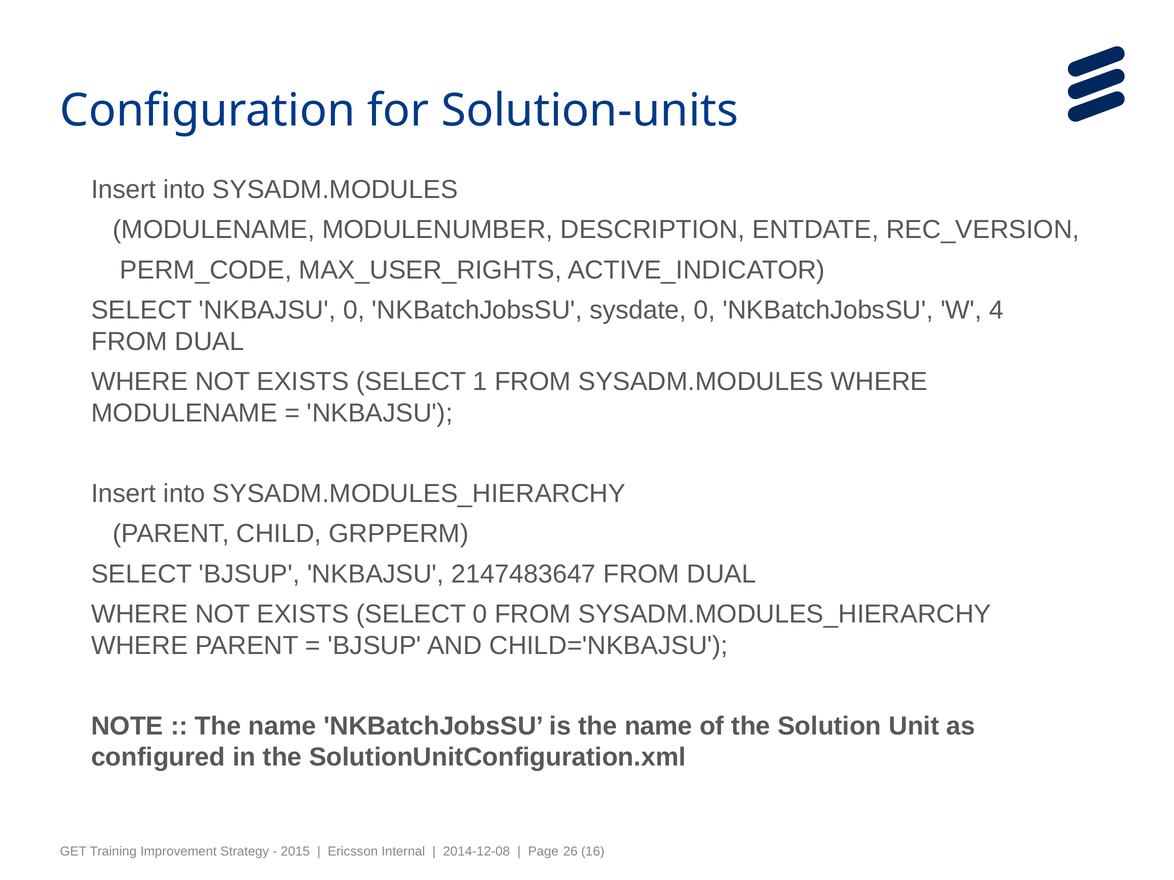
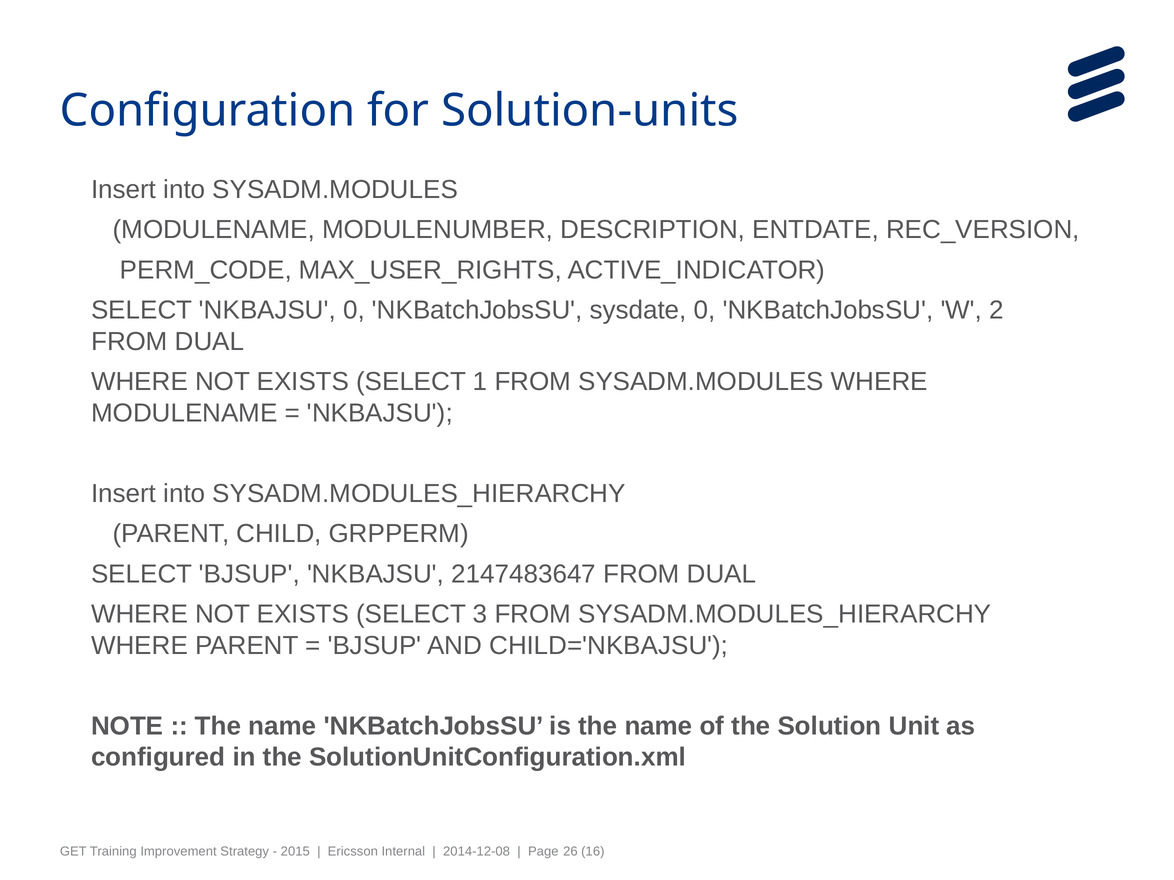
4: 4 -> 2
SELECT 0: 0 -> 3
